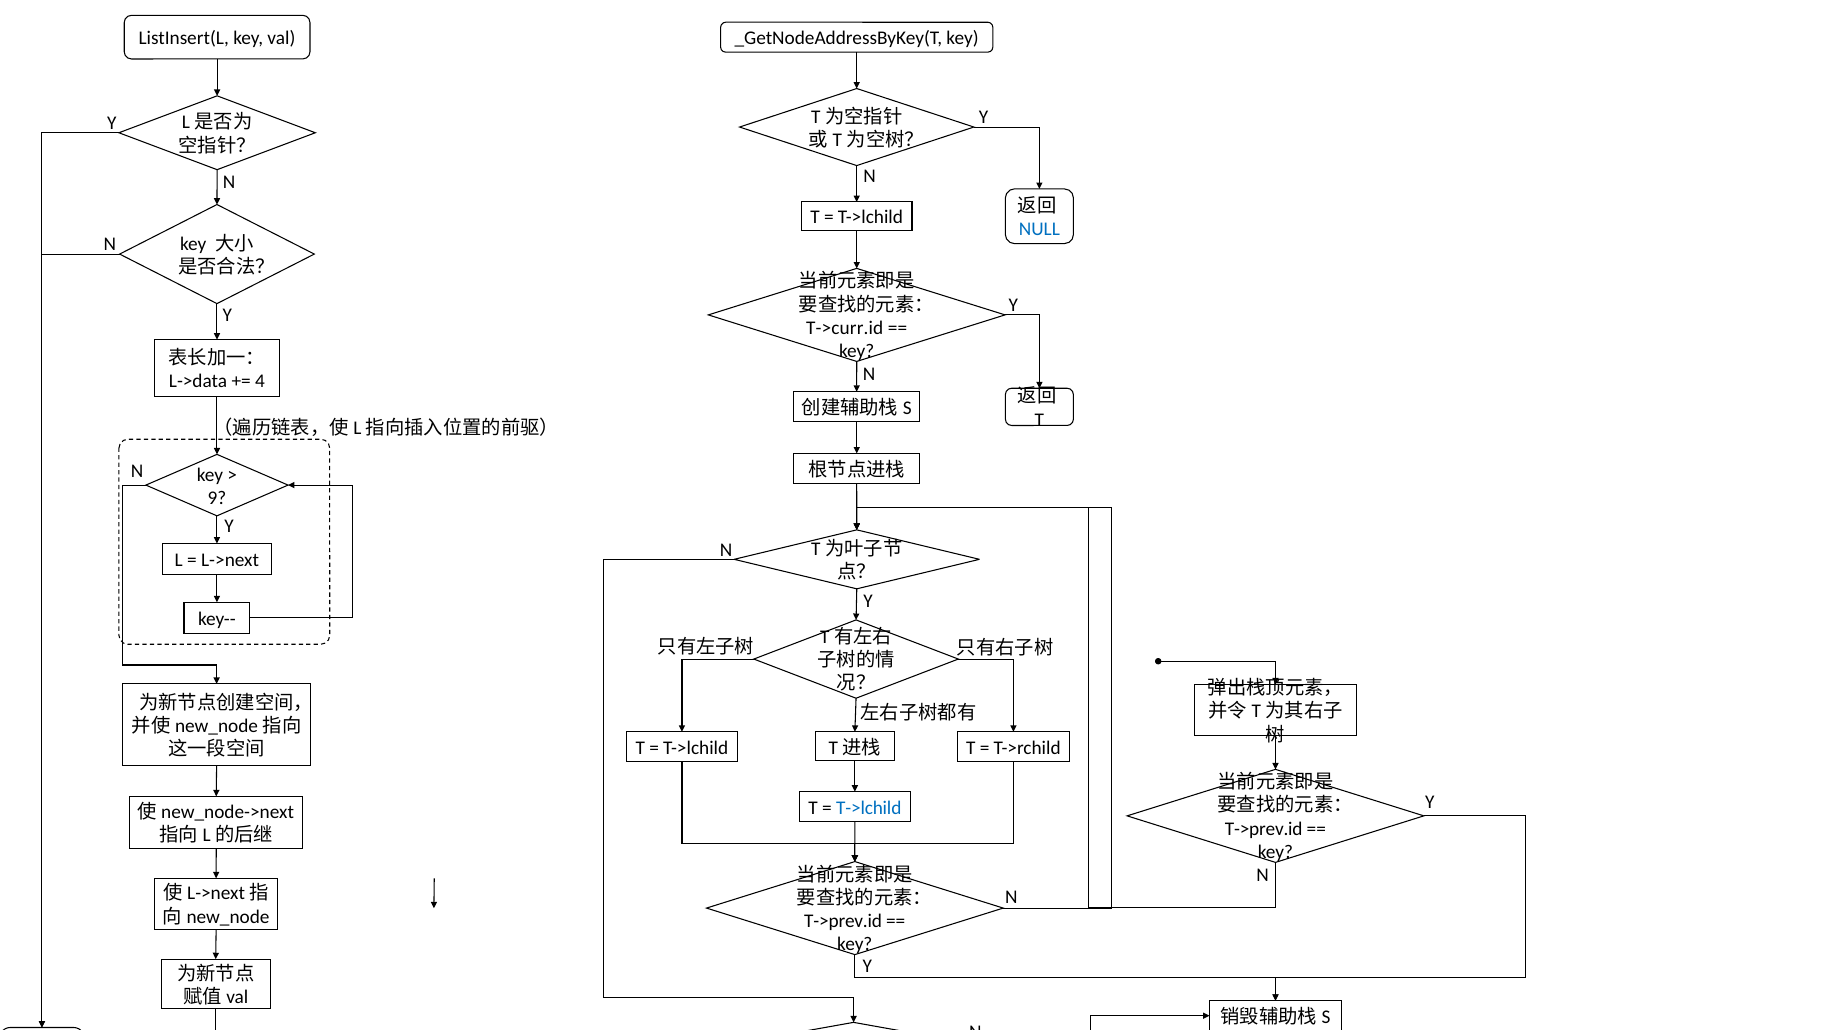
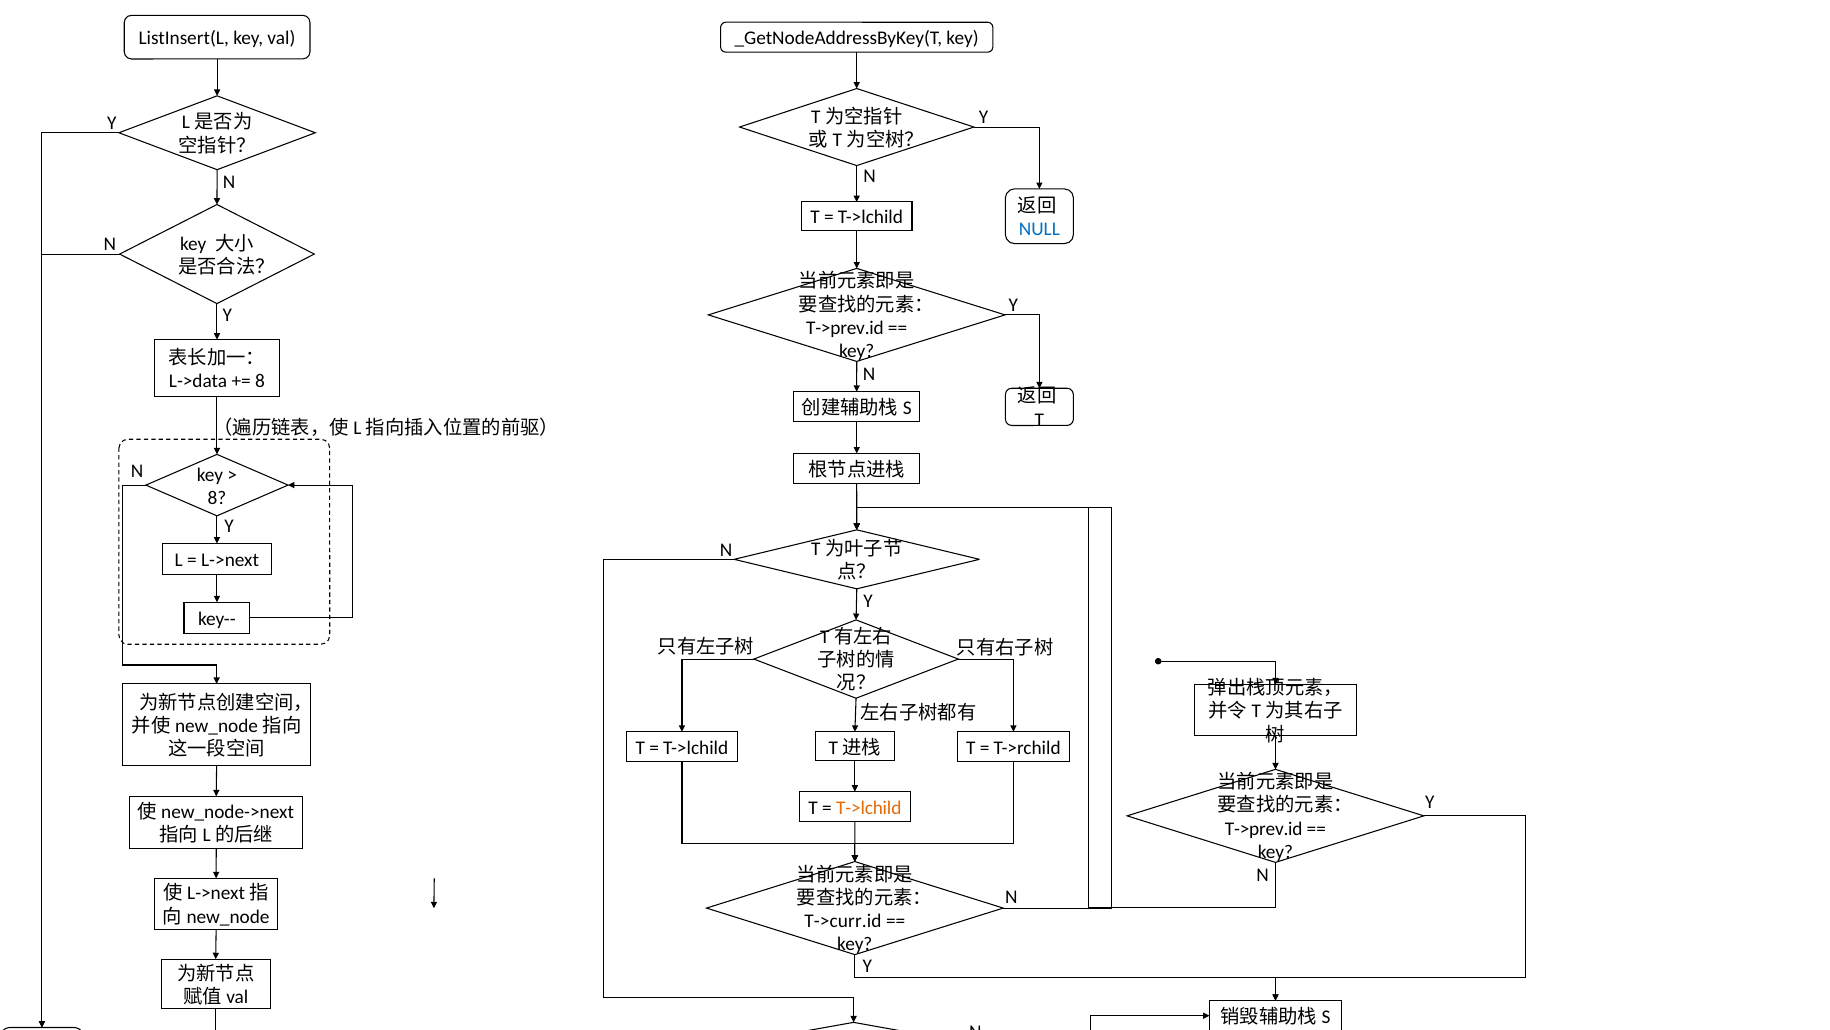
T->curr.id at (845, 328): T->curr.id -> T->prev.id
4 at (260, 381): 4 -> 8
9 at (217, 498): 9 -> 8
T->lchild at (869, 807) colour: blue -> orange
T->prev.id at (843, 920): T->prev.id -> T->curr.id
